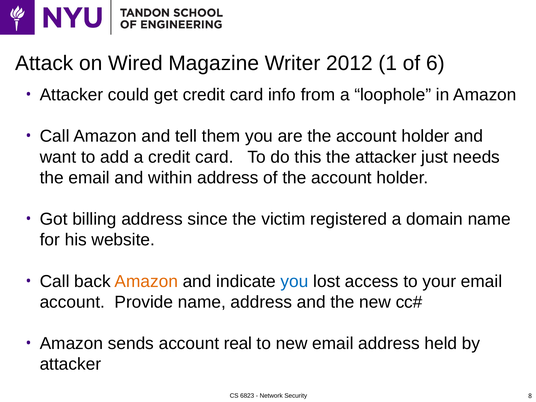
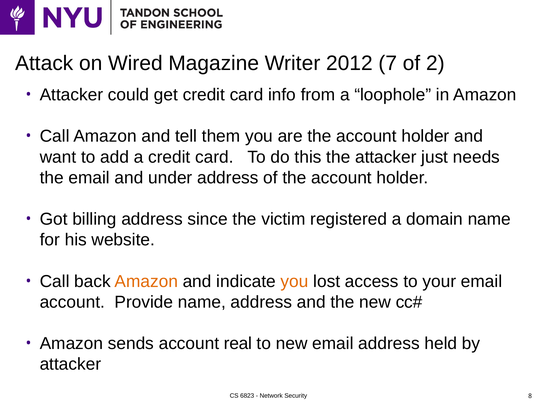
1: 1 -> 7
6: 6 -> 2
within: within -> under
you at (295, 281) colour: blue -> orange
